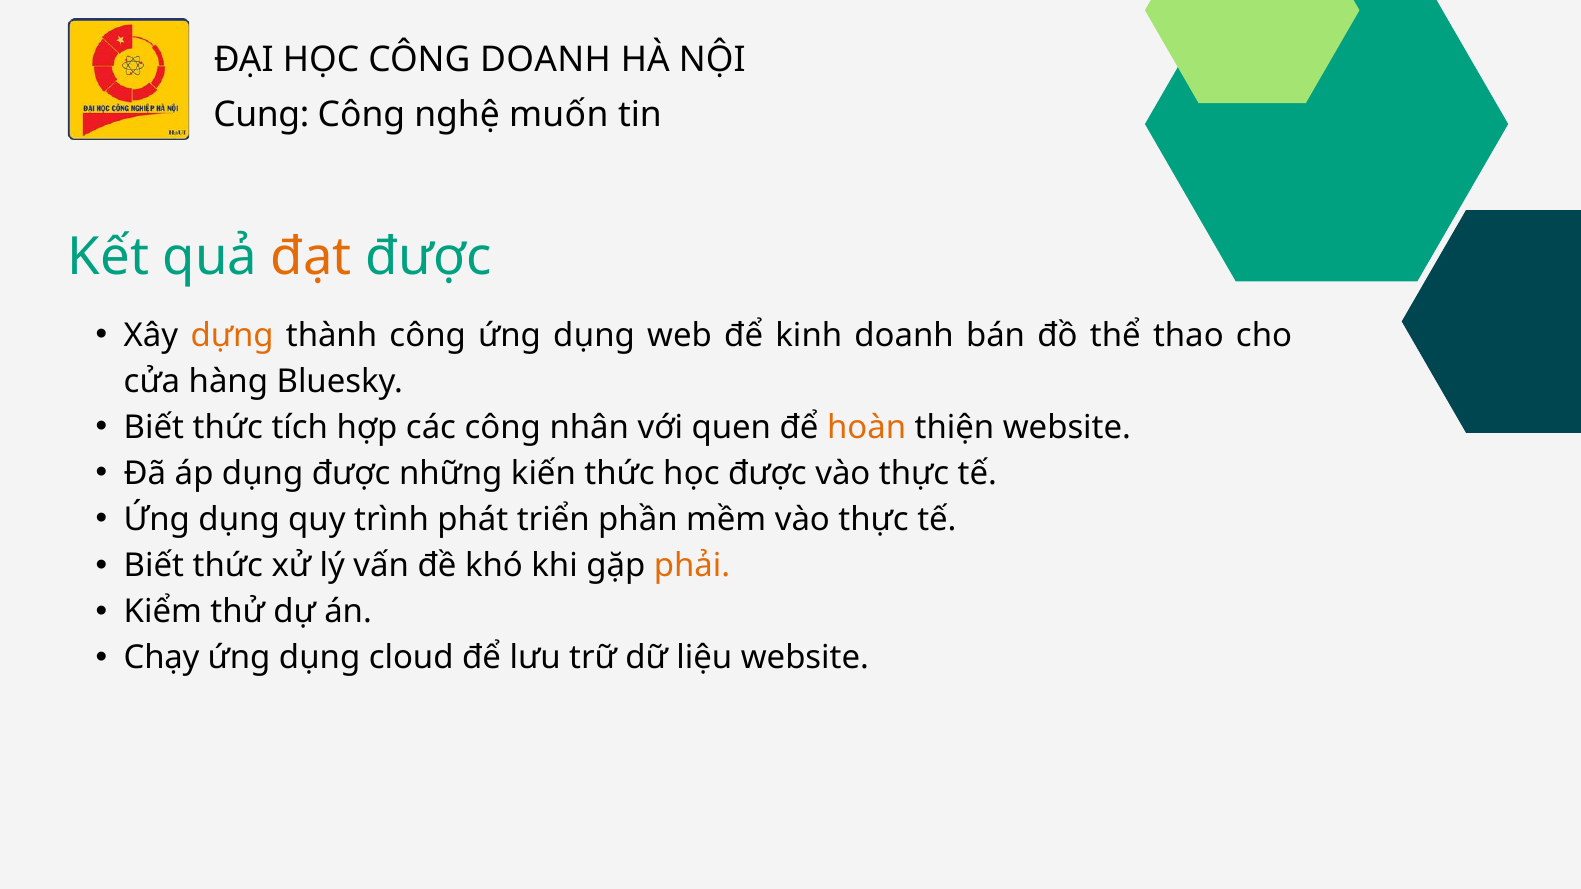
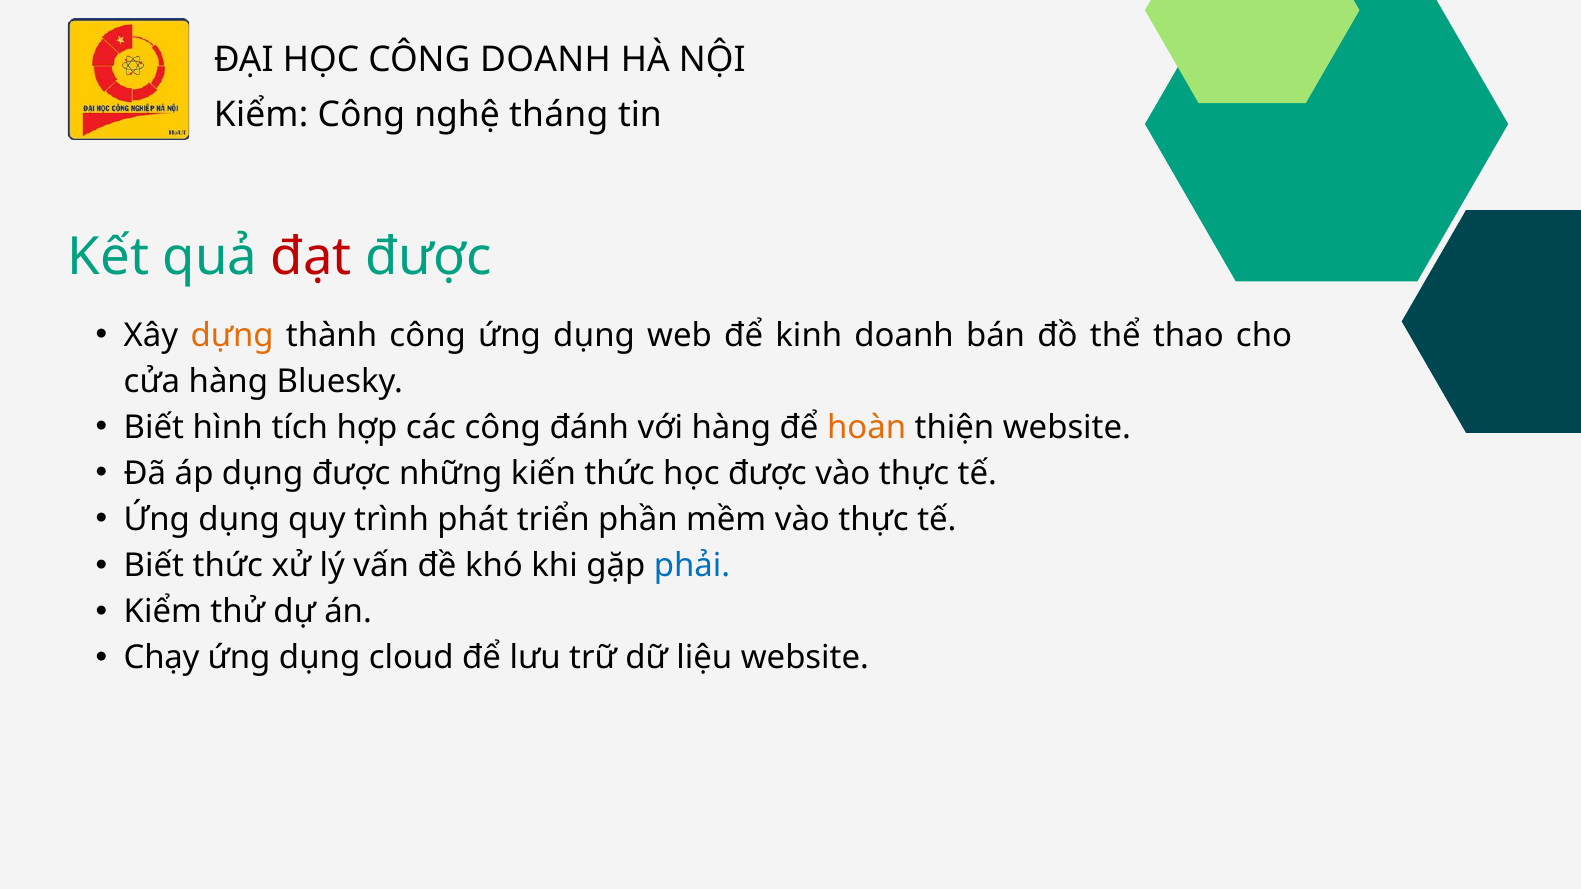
Cung at (261, 115): Cung -> Kiểm
muốn: muốn -> tháng
đạt colour: orange -> red
thức at (228, 428): thức -> hình
nhân: nhân -> đánh
với quen: quen -> hàng
phải colour: orange -> blue
